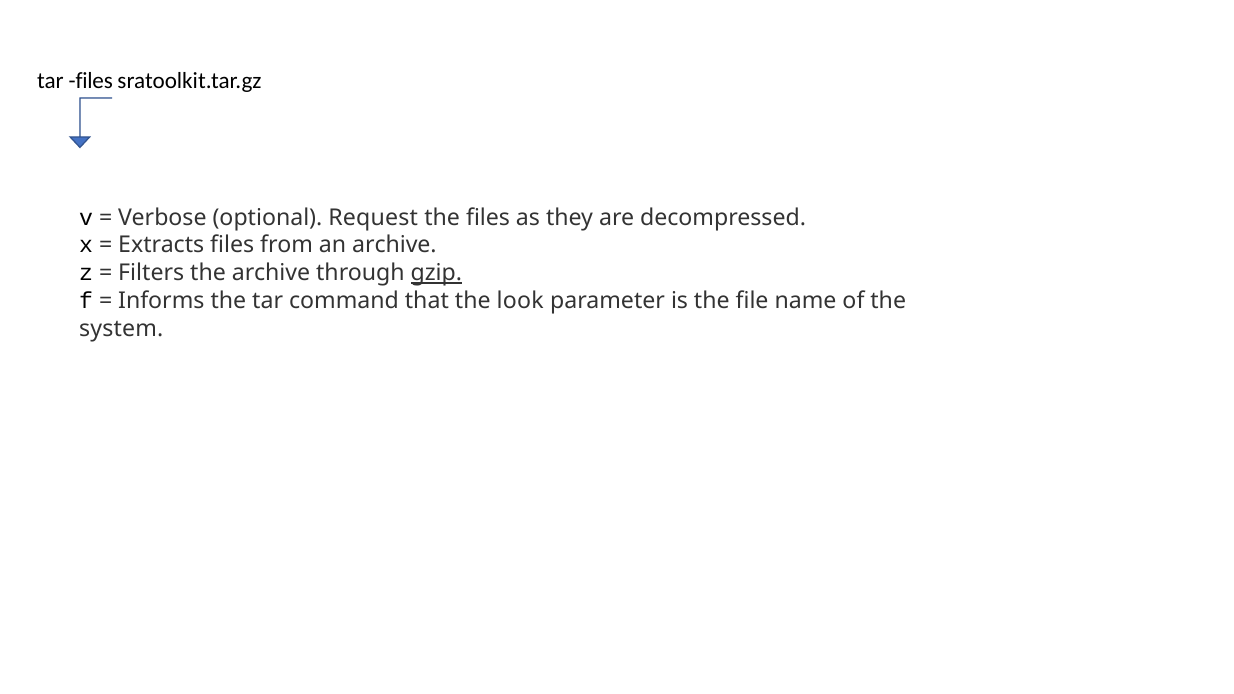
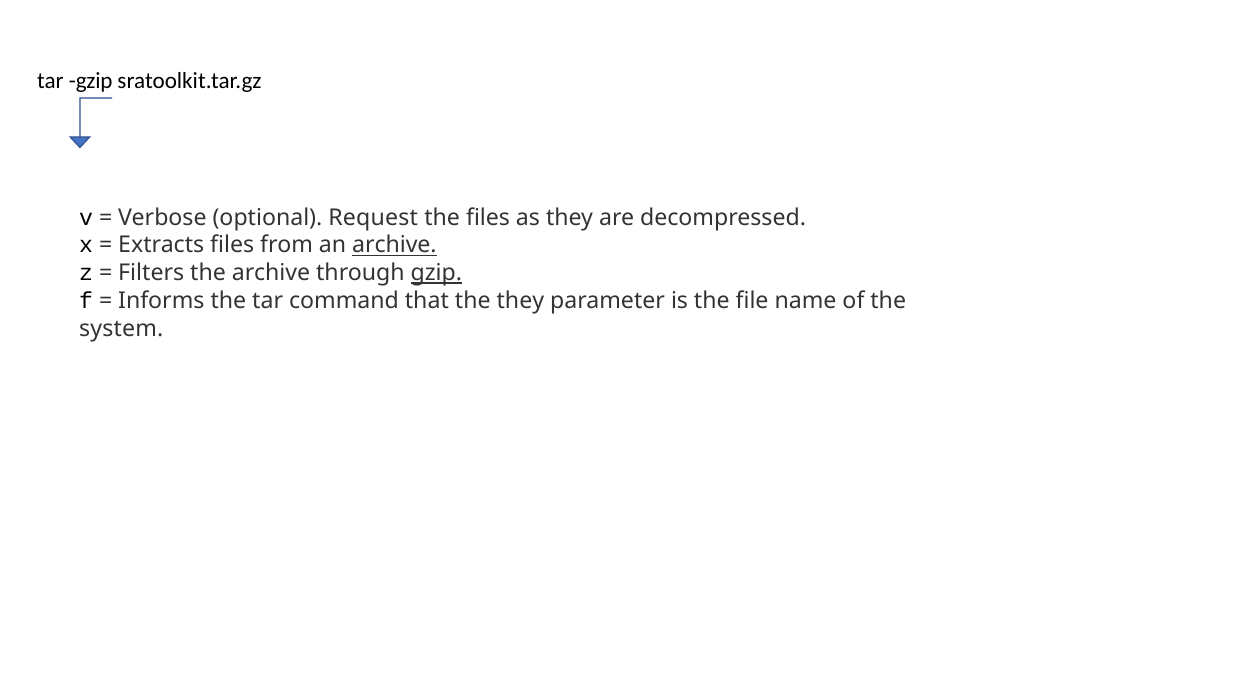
tar files: files -> gzip
archive at (394, 245) underline: none -> present
the look: look -> they
